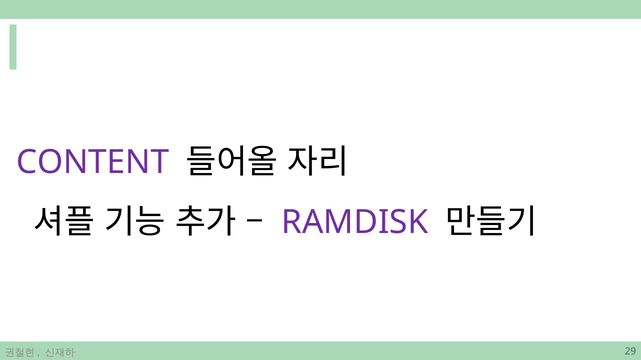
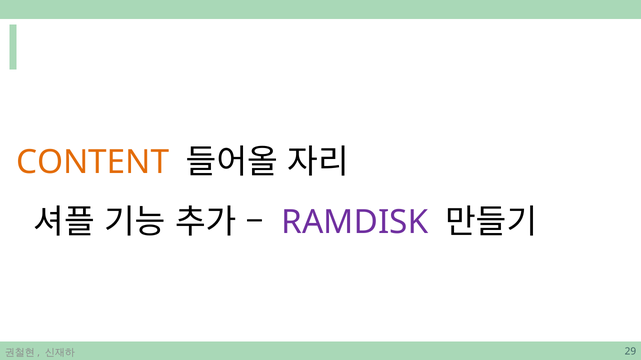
CONTENT colour: purple -> orange
